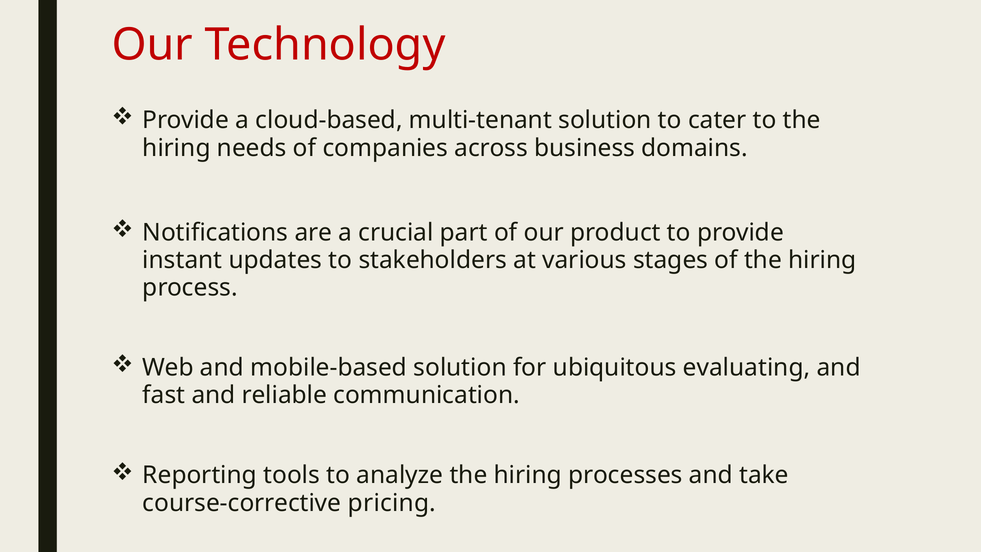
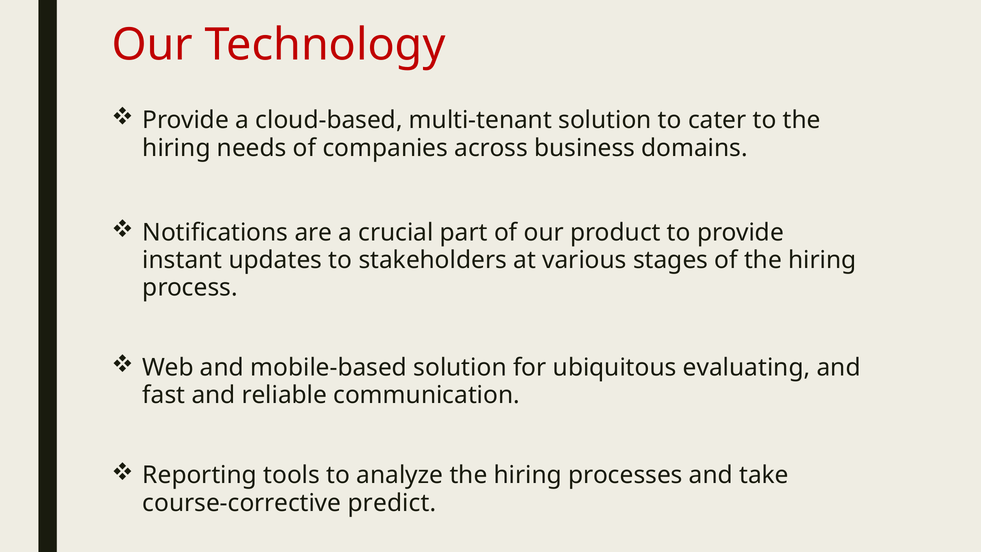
pricing: pricing -> predict
